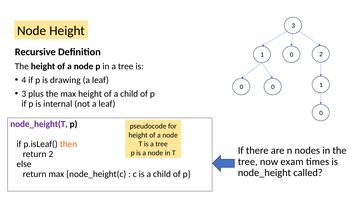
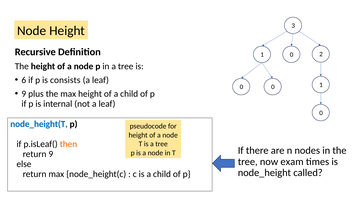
4: 4 -> 6
drawing: drawing -> consists
3 at (24, 94): 3 -> 9
node_height(T colour: purple -> blue
return 2: 2 -> 9
